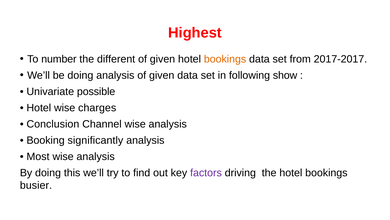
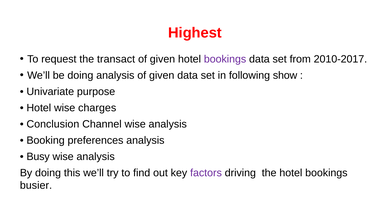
number: number -> request
different: different -> transact
bookings at (225, 59) colour: orange -> purple
2017-2017: 2017-2017 -> 2010-2017
possible: possible -> purpose
significantly: significantly -> preferences
Most: Most -> Busy
